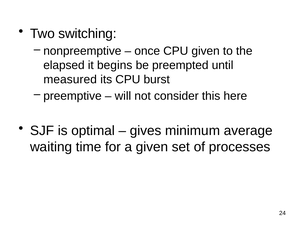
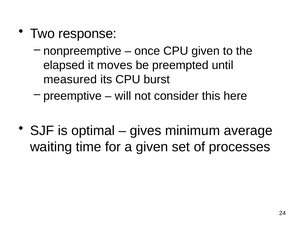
switching: switching -> response
begins: begins -> moves
